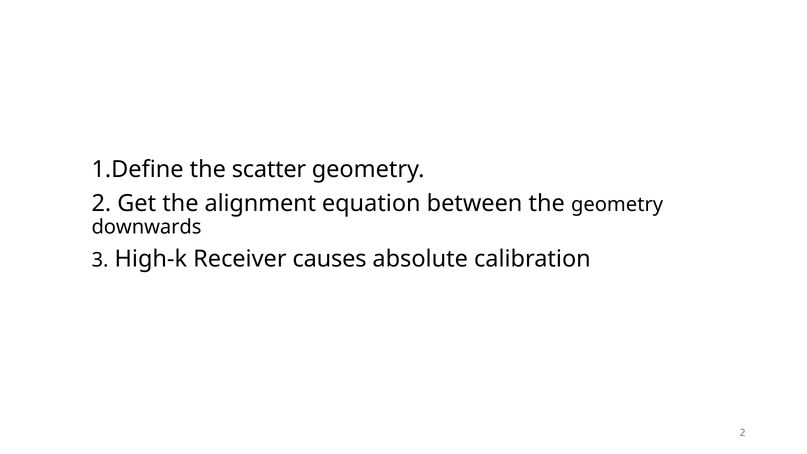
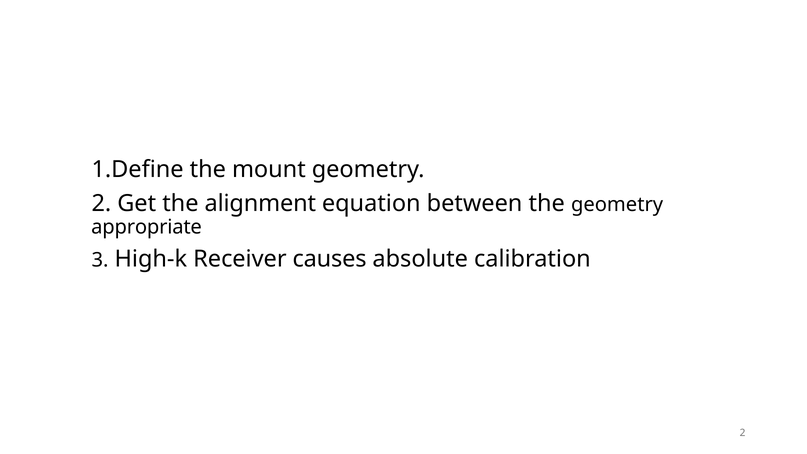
scatter: scatter -> mount
downwards: downwards -> appropriate
